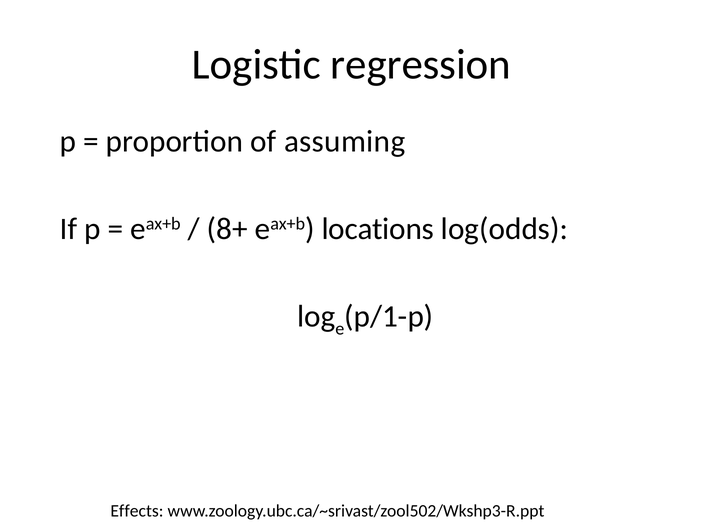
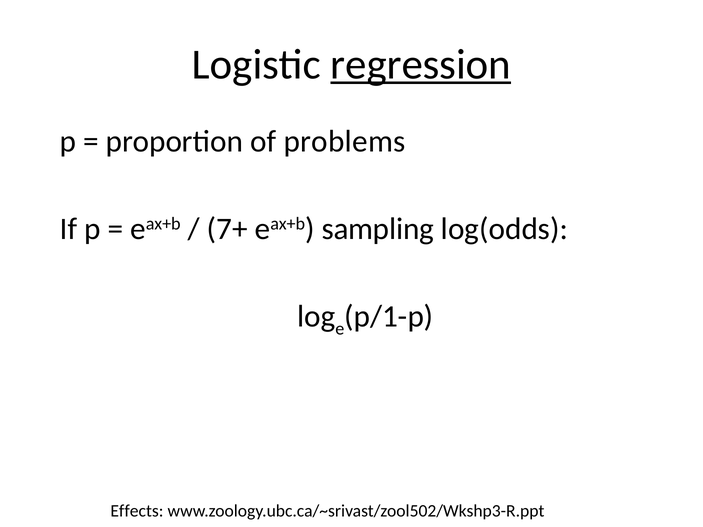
regression underline: none -> present
assuming: assuming -> problems
8+: 8+ -> 7+
locations: locations -> sampling
